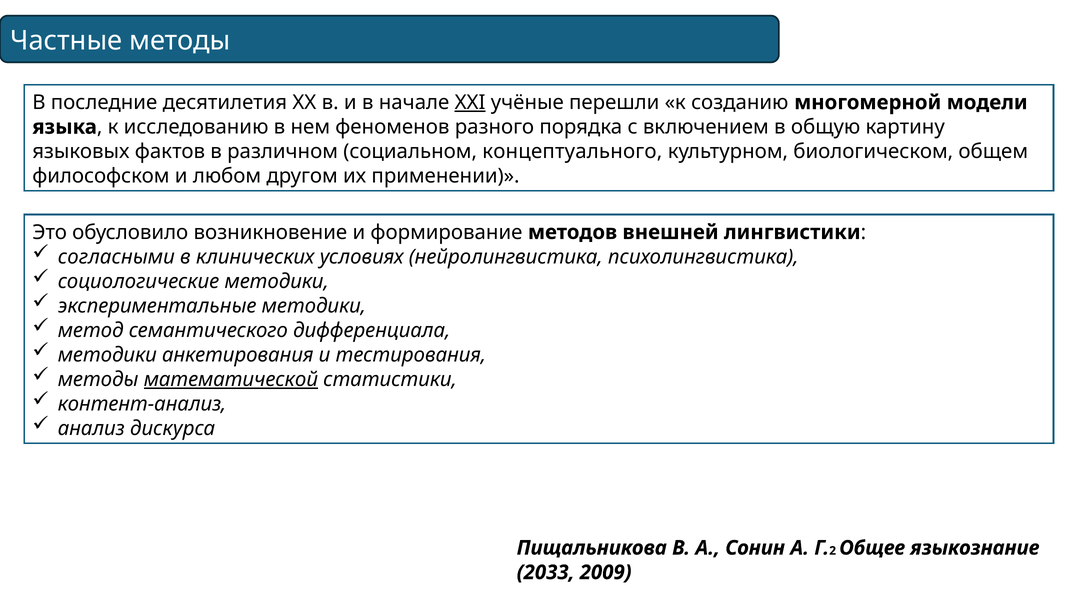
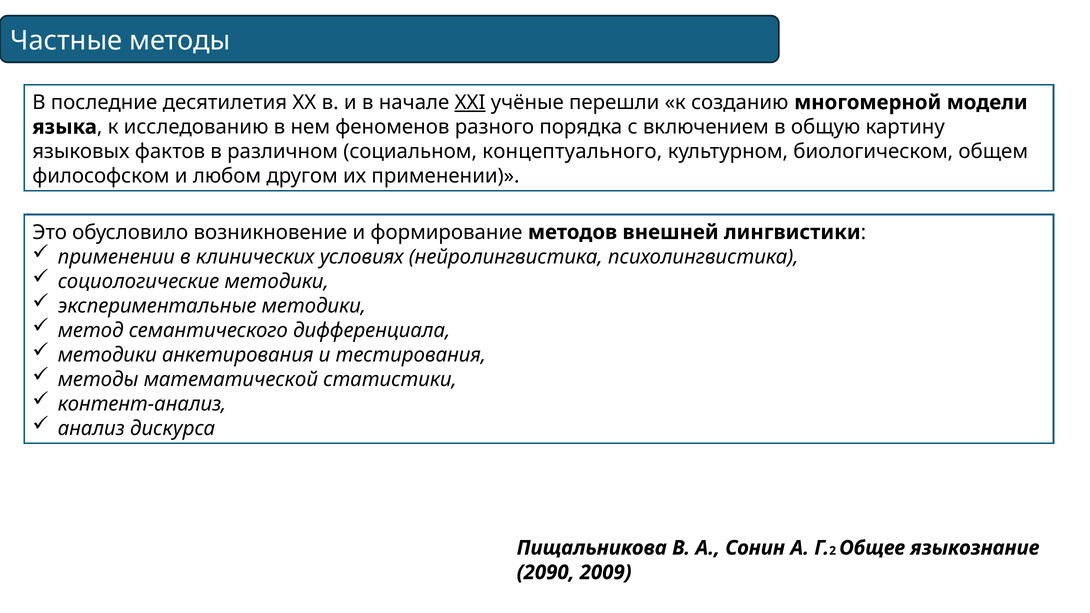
согласными at (116, 257): согласными -> применении
математической underline: present -> none
2033: 2033 -> 2090
